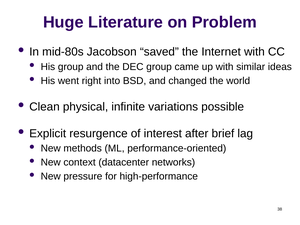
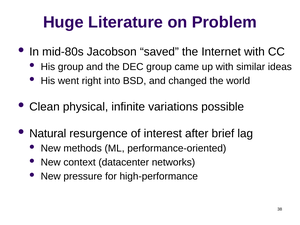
Explicit: Explicit -> Natural
